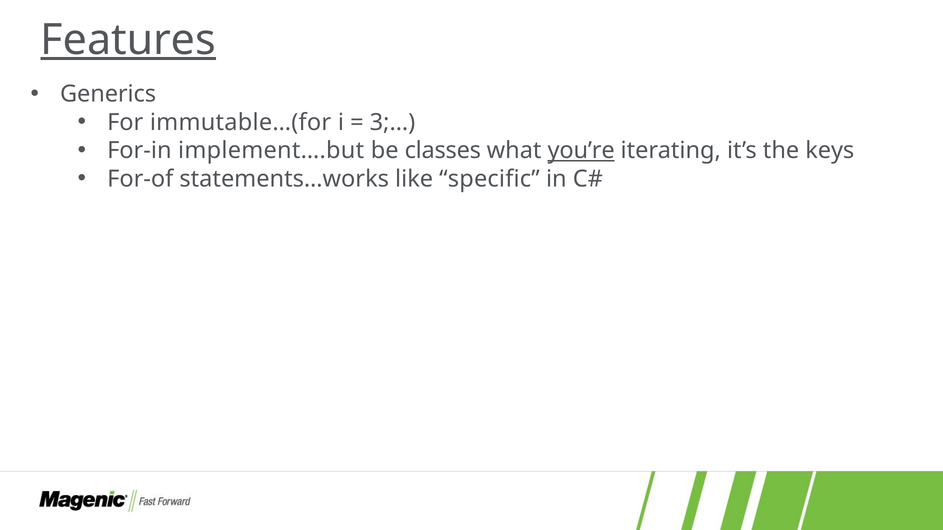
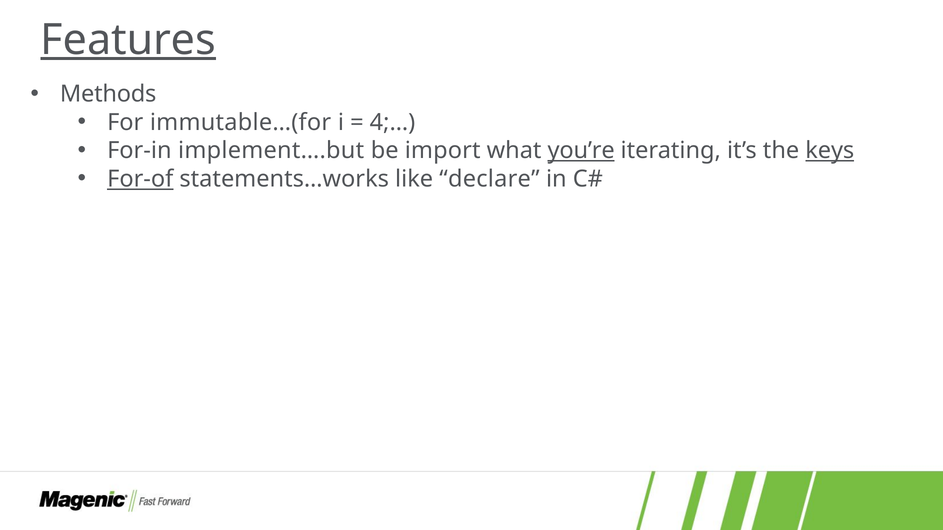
Generics: Generics -> Methods
3;…: 3;… -> 4;…
classes: classes -> import
keys underline: none -> present
For-of underline: none -> present
specific: specific -> declare
